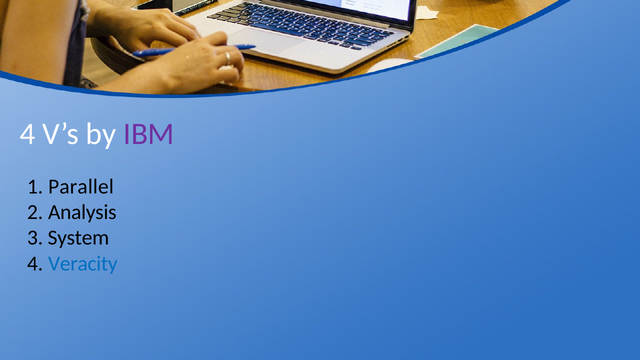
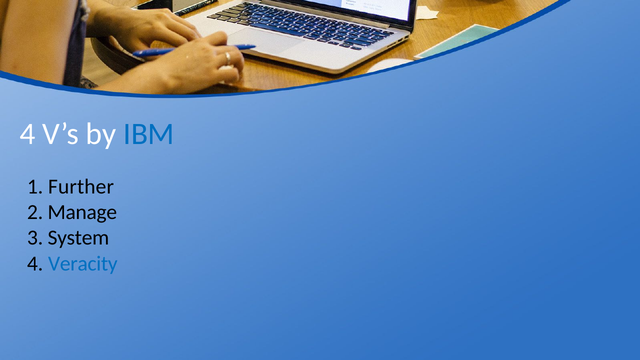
IBM colour: purple -> blue
Parallel: Parallel -> Further
Analysis: Analysis -> Manage
